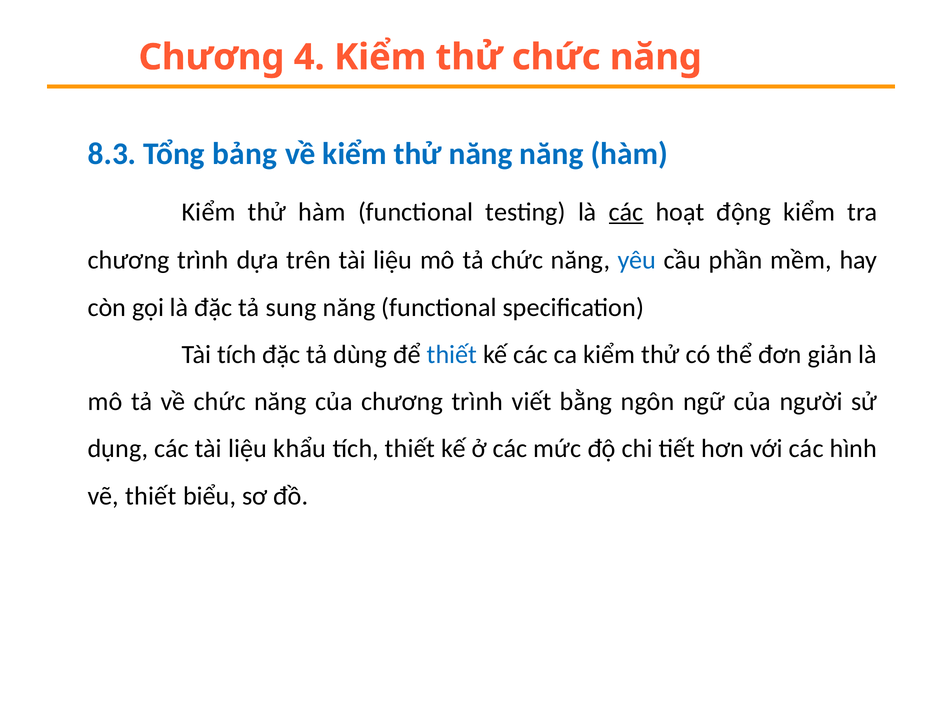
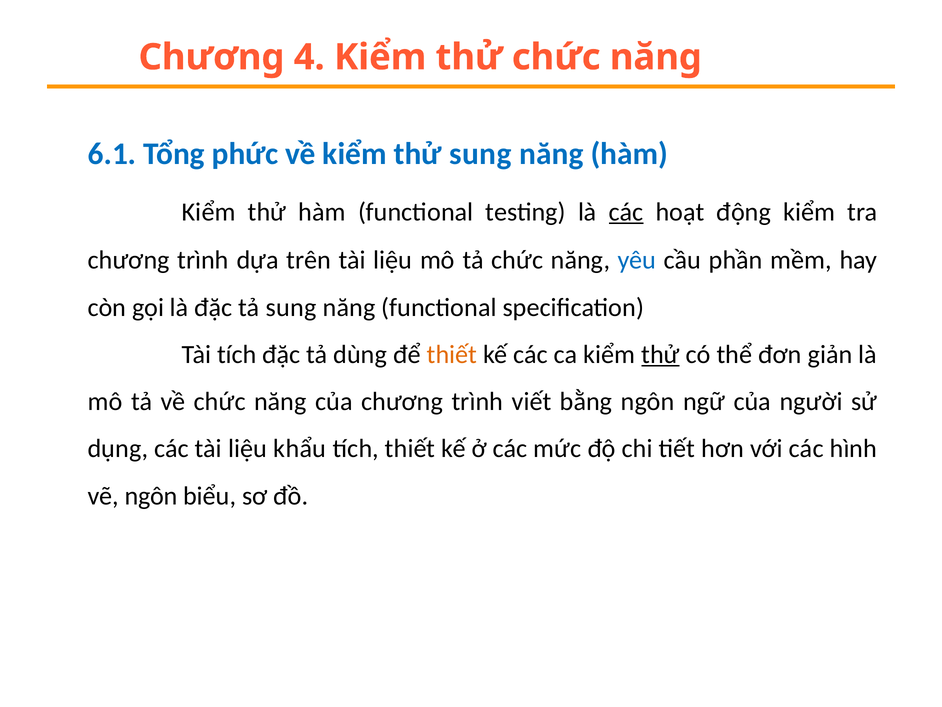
8.3: 8.3 -> 6.1
bảng: bảng -> phức
thử năng: năng -> sung
thiết at (452, 354) colour: blue -> orange
thử at (660, 354) underline: none -> present
vẽ thiết: thiết -> ngôn
